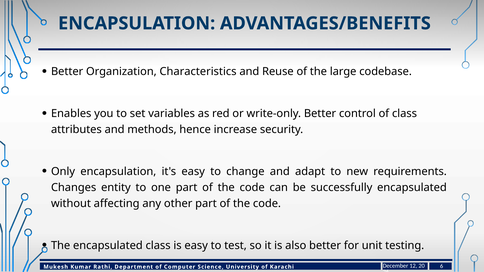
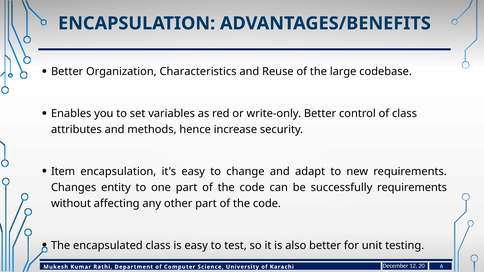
Only: Only -> Item
successfully encapsulated: encapsulated -> requirements
